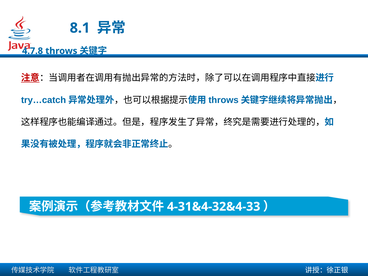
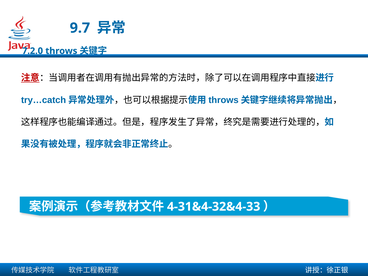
8.1: 8.1 -> 9.7
4.7.8: 4.7.8 -> 7.2.0
